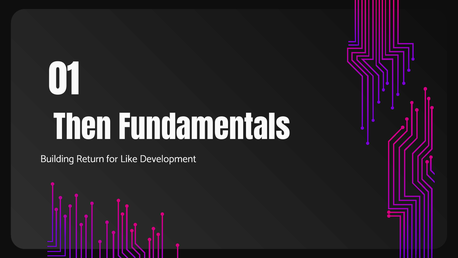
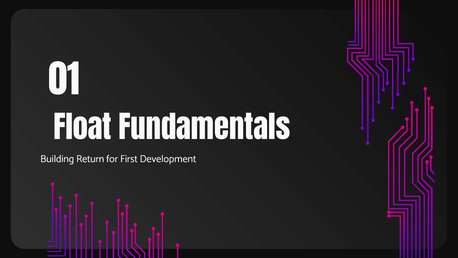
Then: Then -> Float
Like: Like -> First
